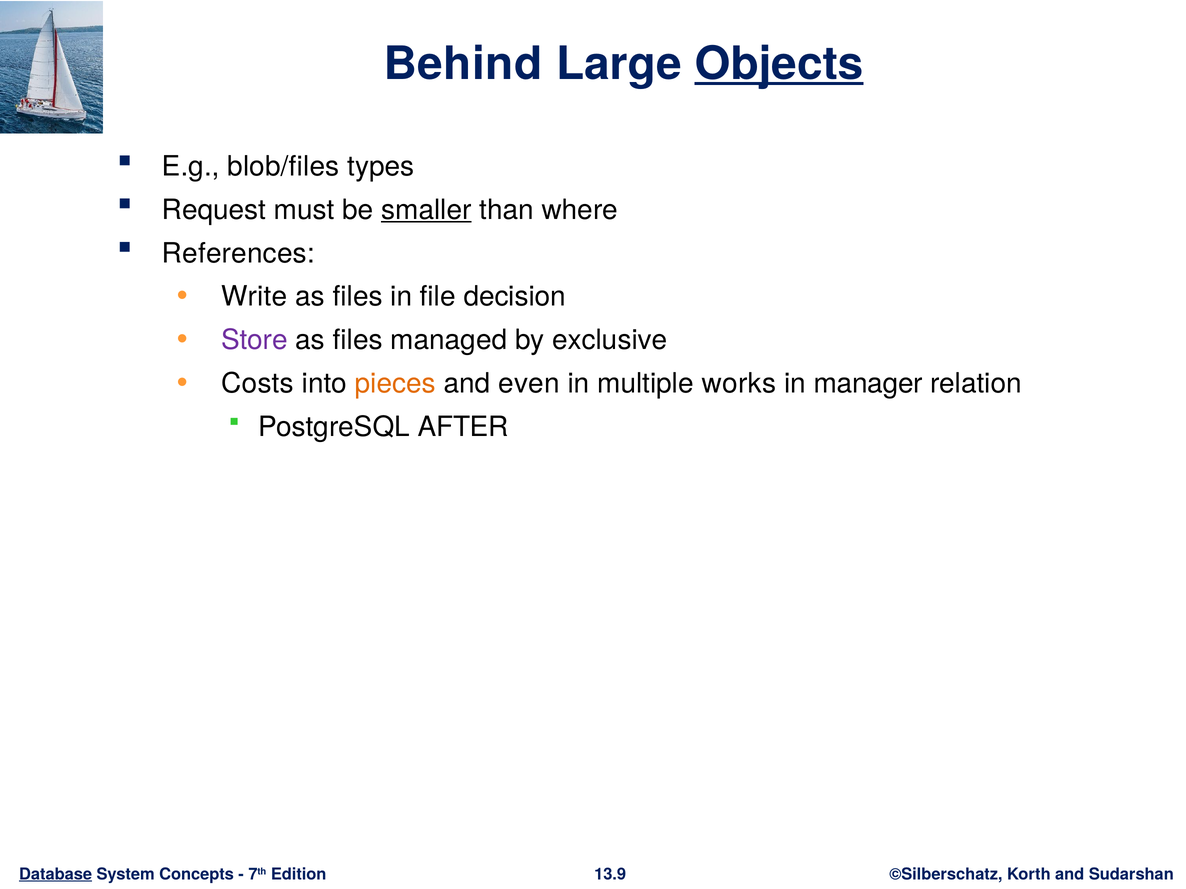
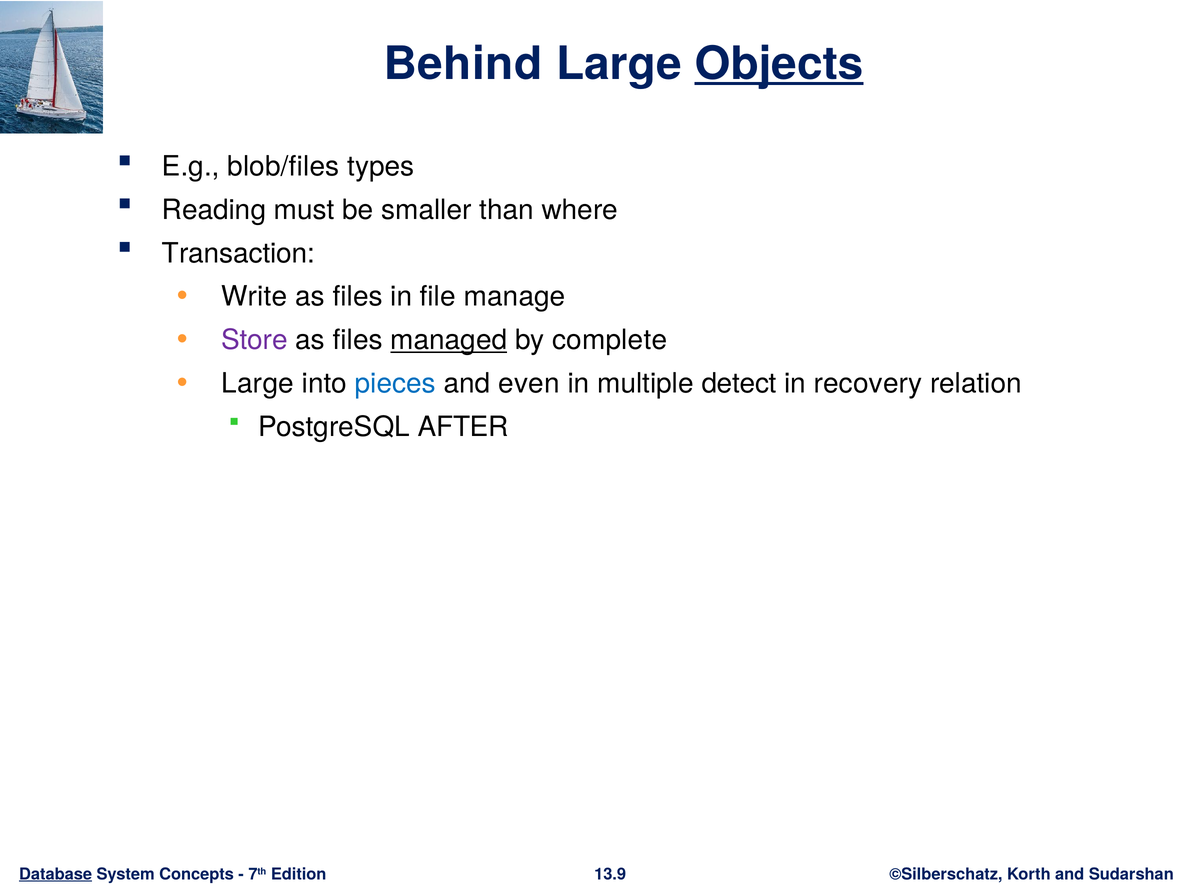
Request: Request -> Reading
smaller underline: present -> none
References: References -> Transaction
decision: decision -> manage
managed underline: none -> present
exclusive: exclusive -> complete
Costs at (258, 384): Costs -> Large
pieces colour: orange -> blue
works: works -> detect
manager: manager -> recovery
